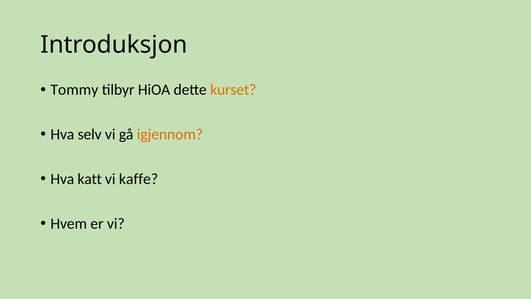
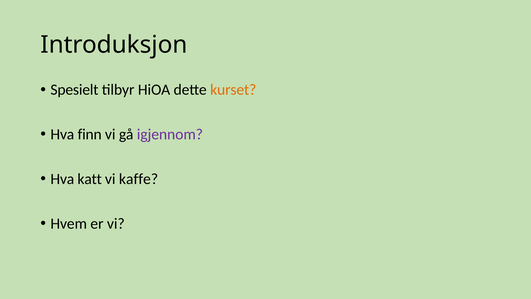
Tommy: Tommy -> Spesielt
selv: selv -> finn
igjennom colour: orange -> purple
